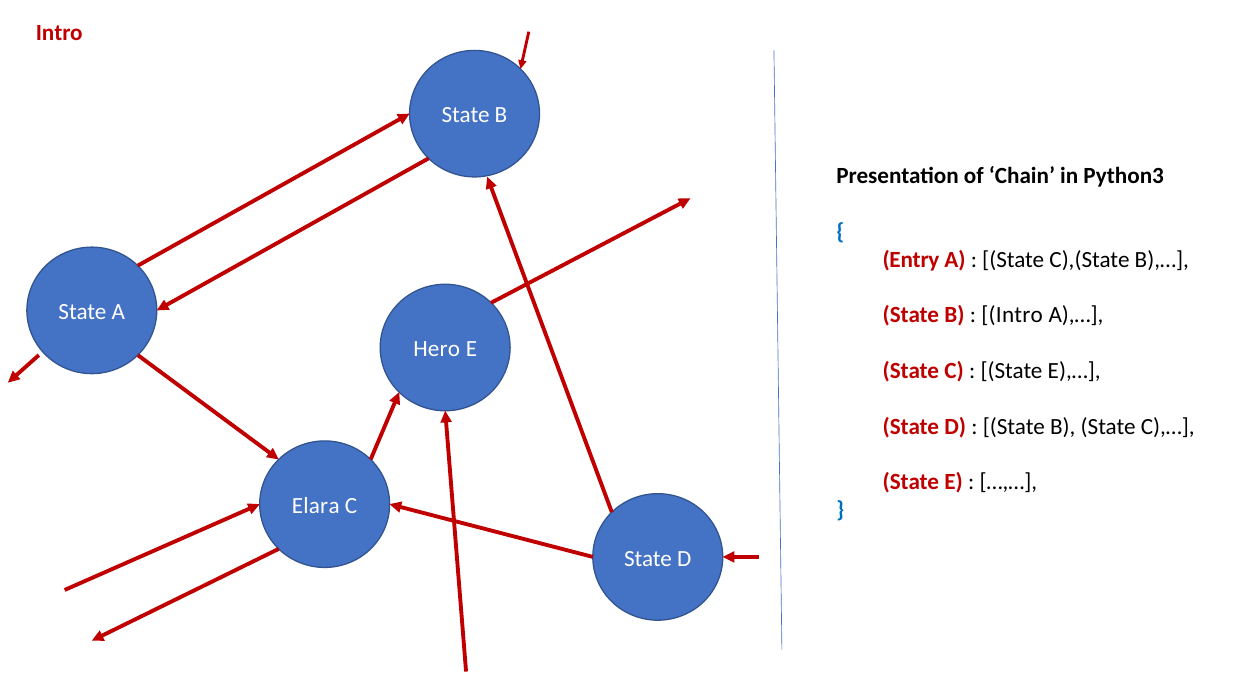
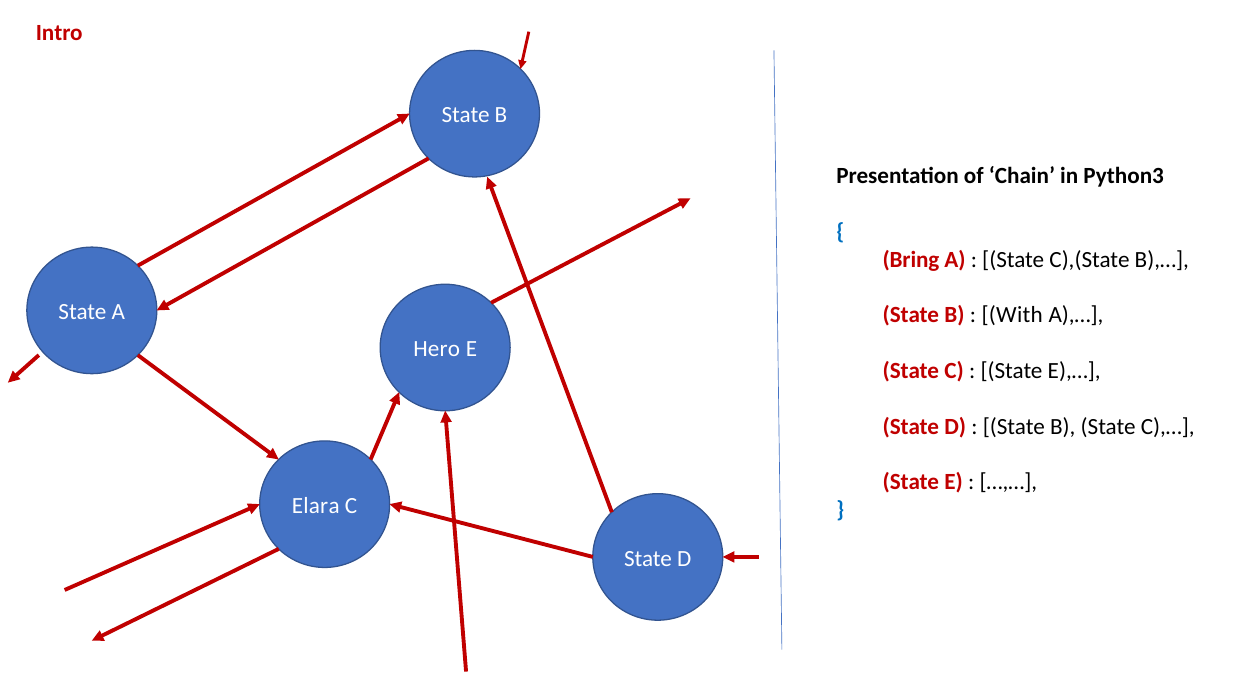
Entry: Entry -> Bring
Intro at (1012, 315): Intro -> With
